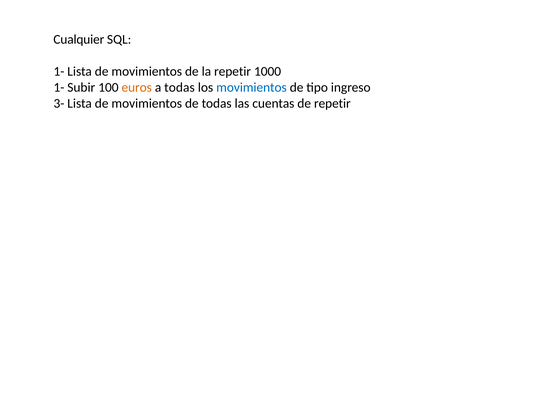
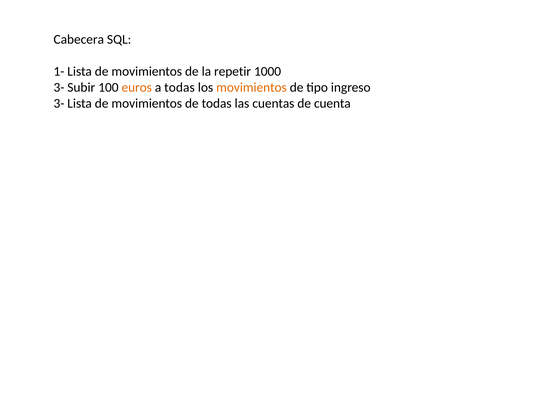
Cualquier: Cualquier -> Cabecera
1- at (59, 87): 1- -> 3-
movimientos at (251, 87) colour: blue -> orange
de repetir: repetir -> cuenta
